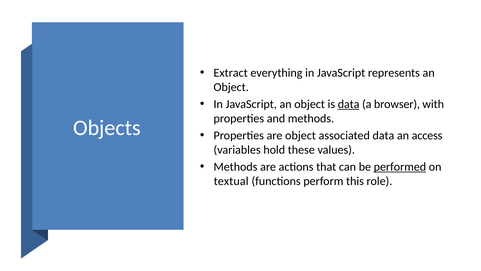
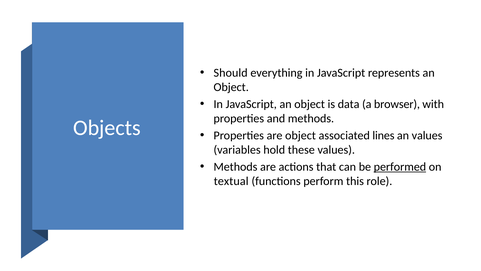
Extract: Extract -> Should
data at (349, 104) underline: present -> none
associated data: data -> lines
an access: access -> values
